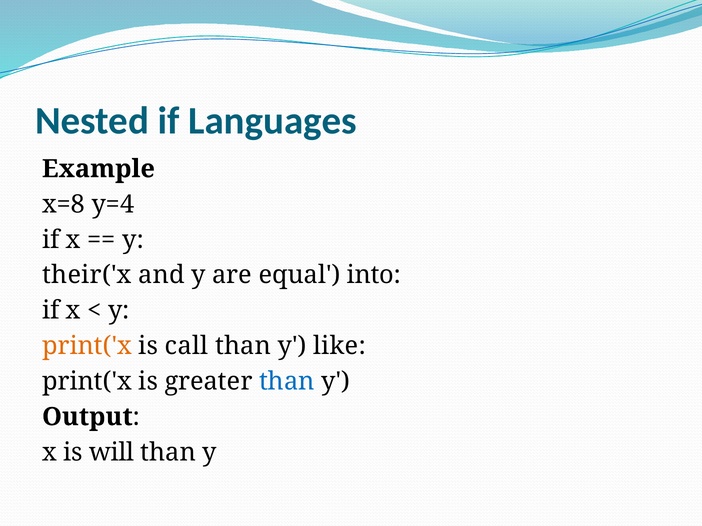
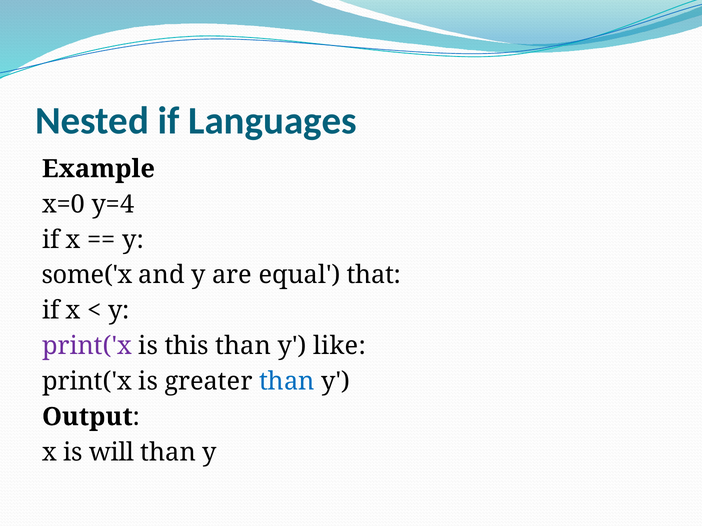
x=8: x=8 -> x=0
their('x: their('x -> some('x
into: into -> that
print('x at (87, 346) colour: orange -> purple
call: call -> this
